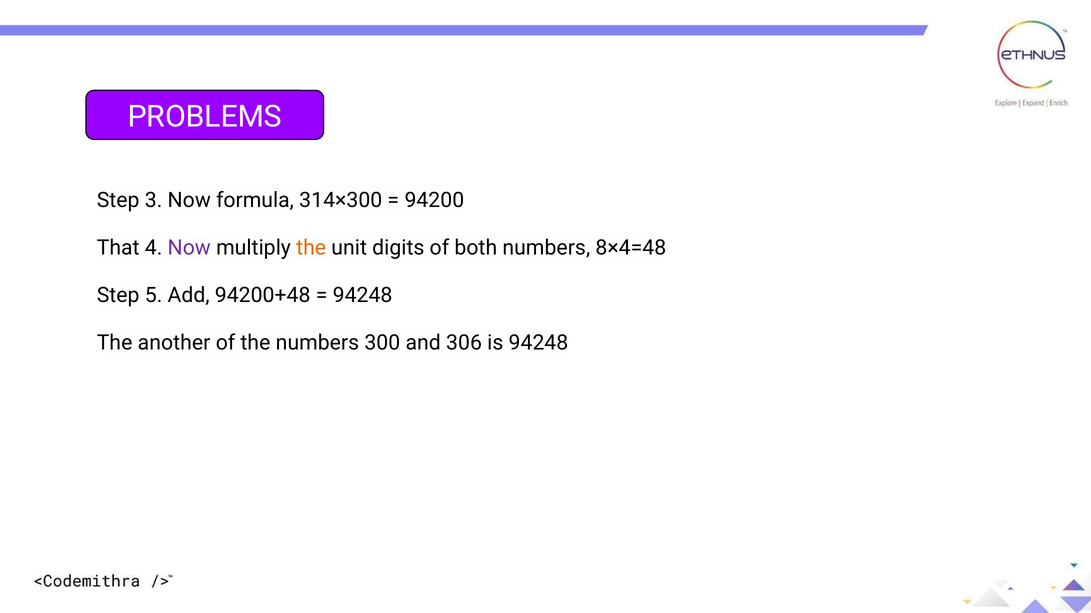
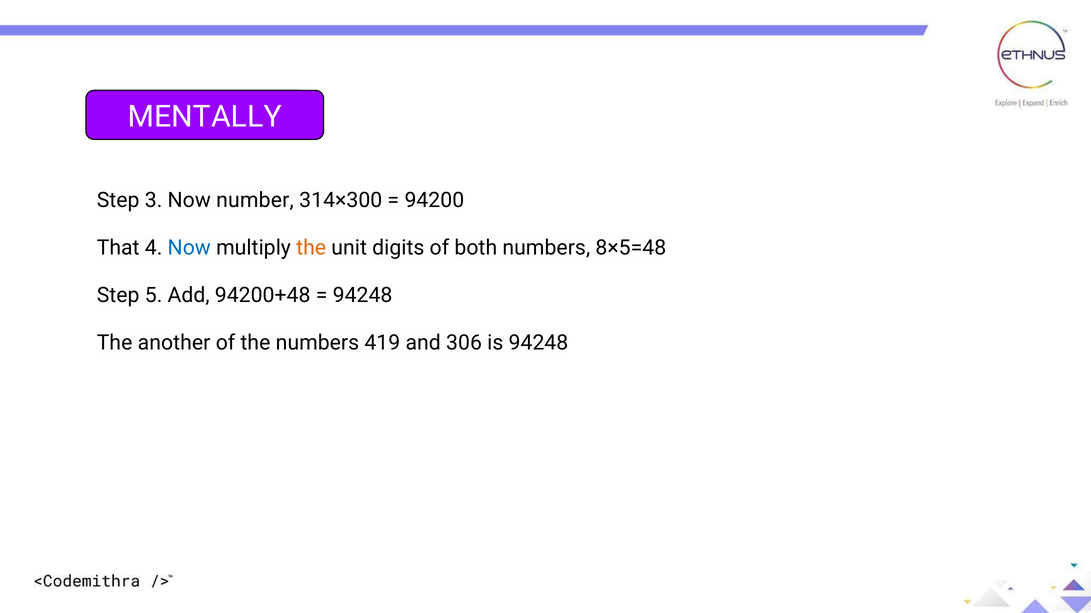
PROBLEMS: PROBLEMS -> MENTALLY
formula: formula -> number
Now at (189, 248) colour: purple -> blue
8×4=48: 8×4=48 -> 8×5=48
300: 300 -> 419
